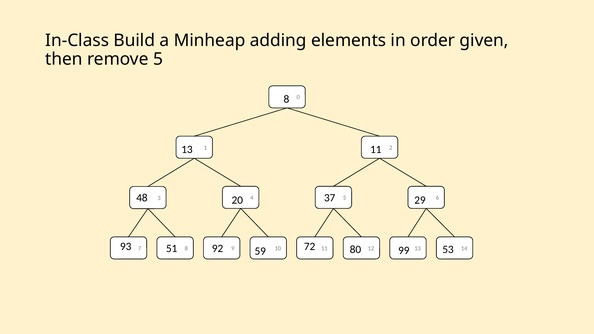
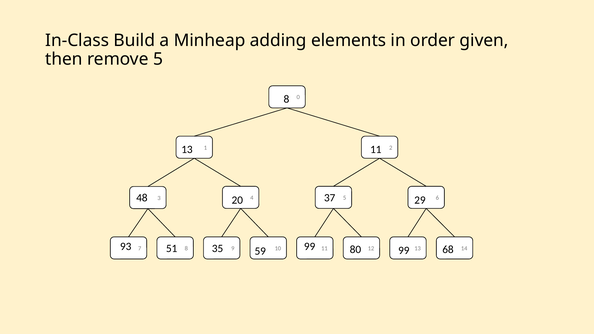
93 72: 72 -> 99
92: 92 -> 35
53: 53 -> 68
